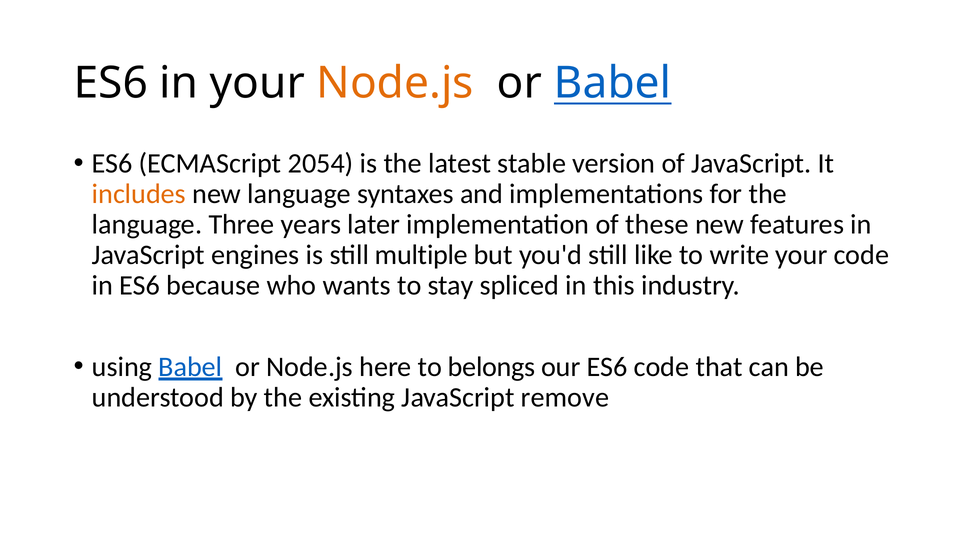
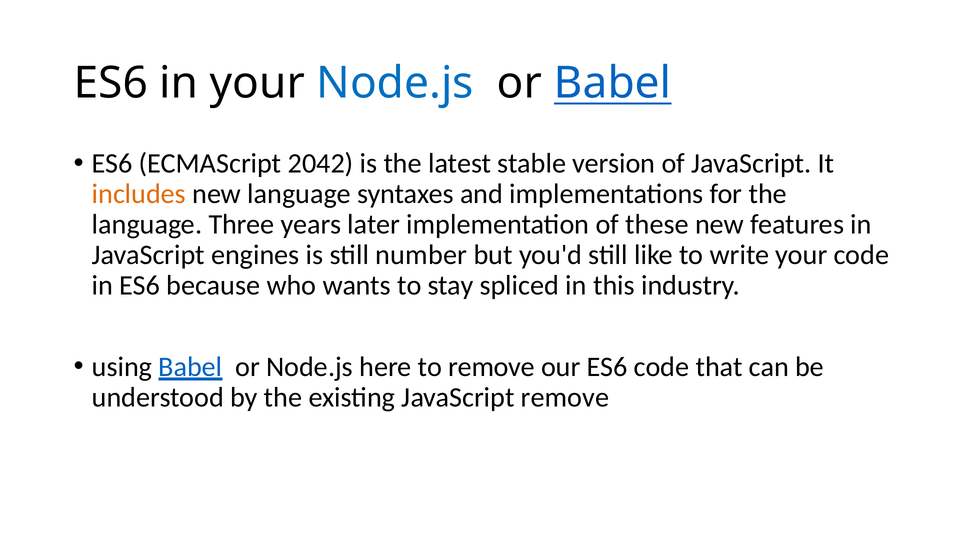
Node.js at (395, 83) colour: orange -> blue
2054: 2054 -> 2042
multiple: multiple -> number
to belongs: belongs -> remove
